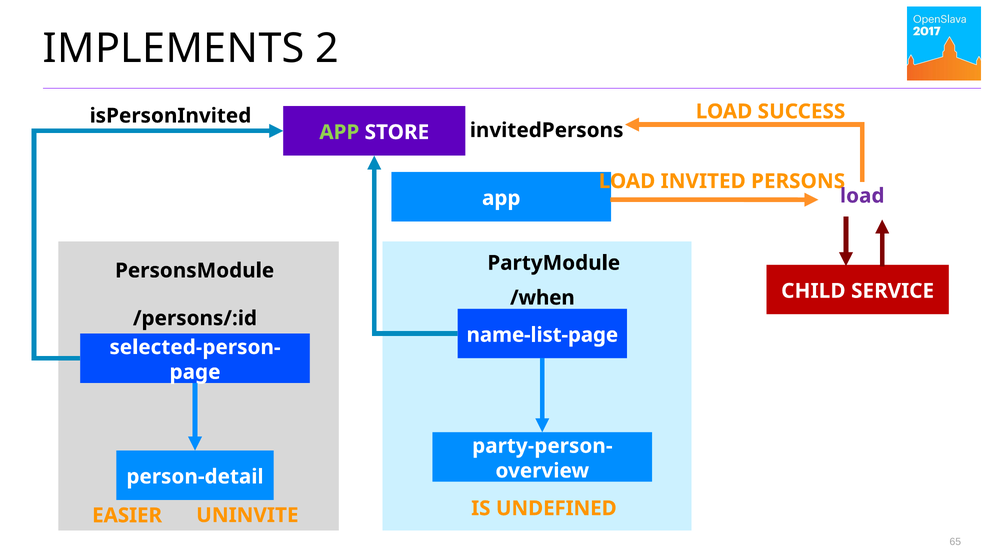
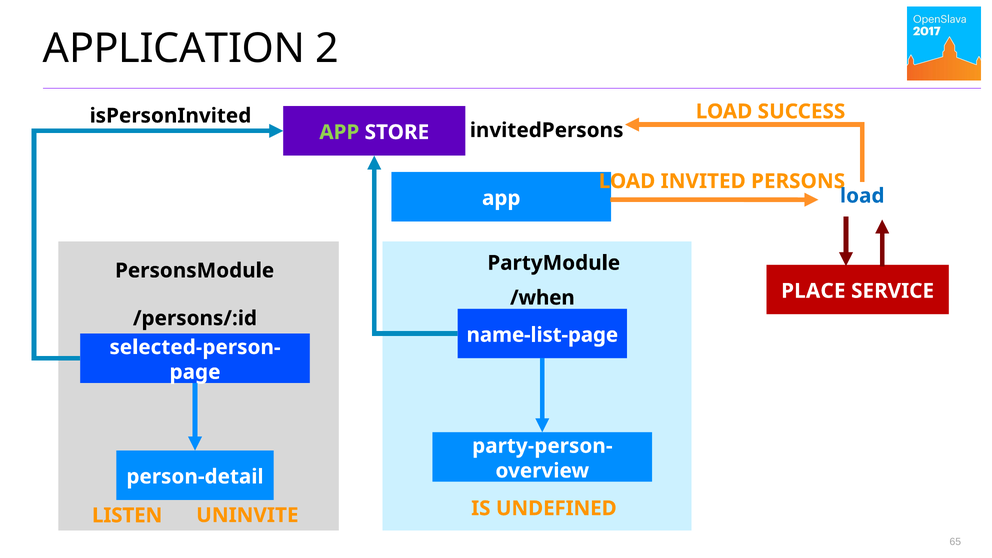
IMPLEMENTS: IMPLEMENTS -> APPLICATION
load at (862, 196) colour: purple -> blue
CHILD: CHILD -> PLACE
EASIER: EASIER -> LISTEN
